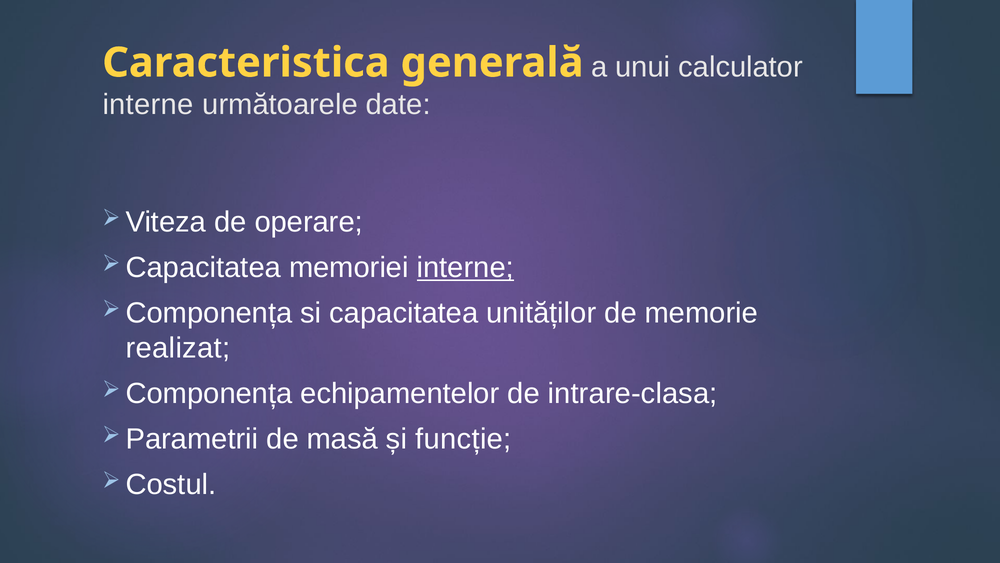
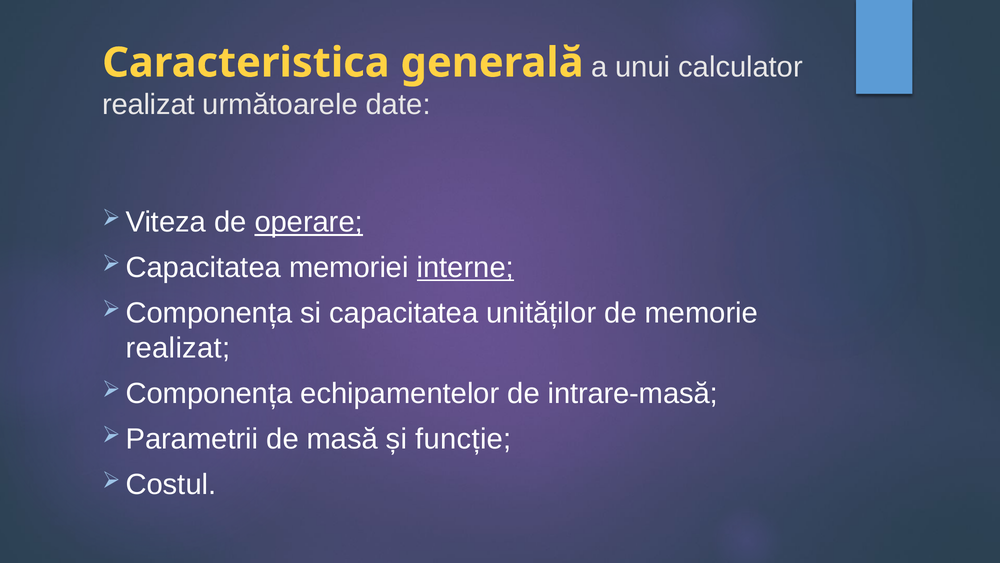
interne at (148, 104): interne -> realizat
operare underline: none -> present
intrare-clasa: intrare-clasa -> intrare-masă
